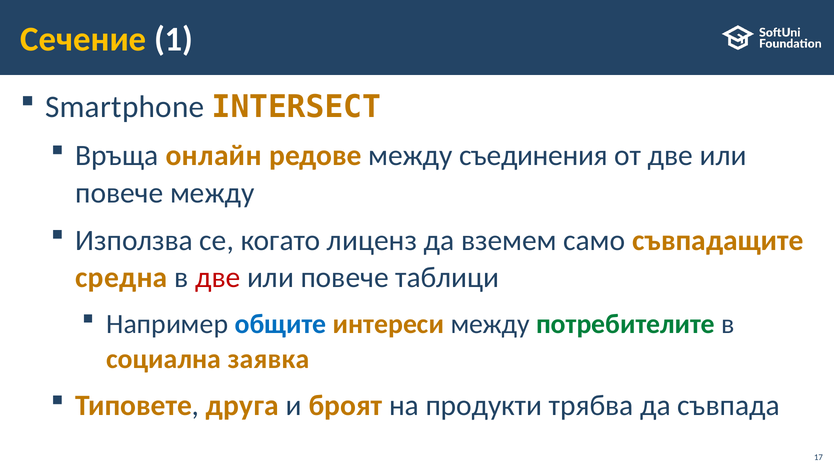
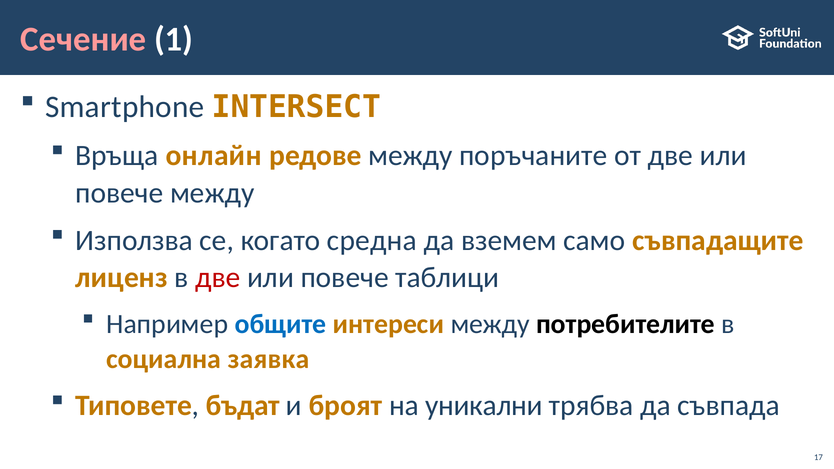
Сечение colour: yellow -> pink
съединения: съединения -> поръчаните
лиценз: лиценз -> средна
средна: средна -> лиценз
потребителите colour: green -> black
друга: друга -> бъдат
продукти: продукти -> уникални
